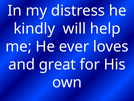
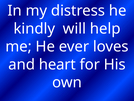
great: great -> heart
